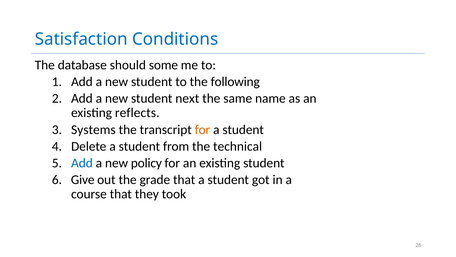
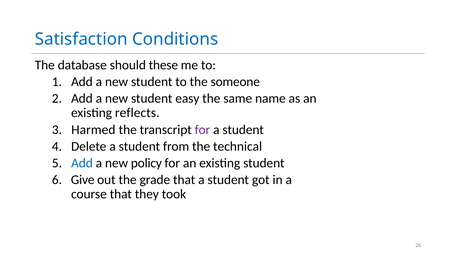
some: some -> these
following: following -> someone
next: next -> easy
Systems: Systems -> Harmed
for at (202, 129) colour: orange -> purple
